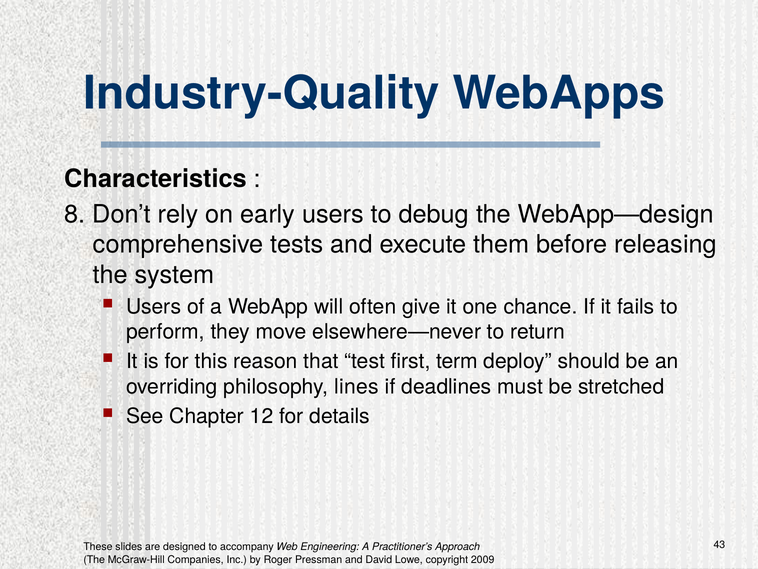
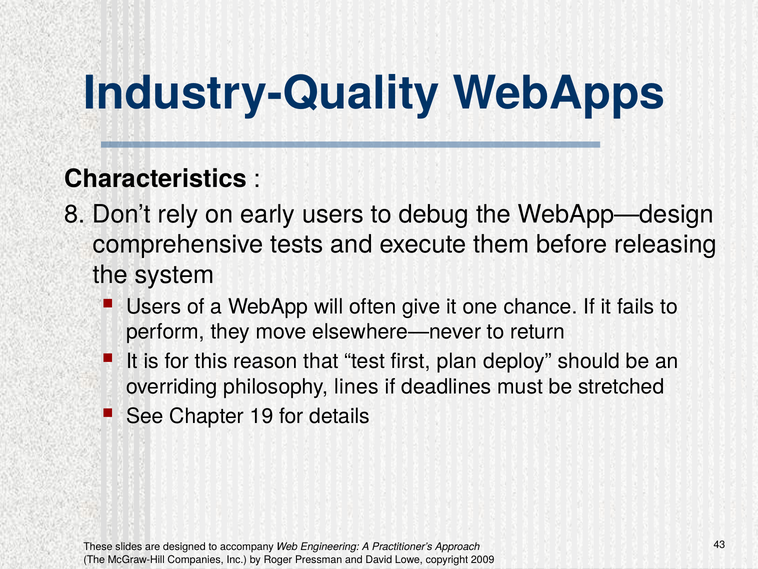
term: term -> plan
12: 12 -> 19
